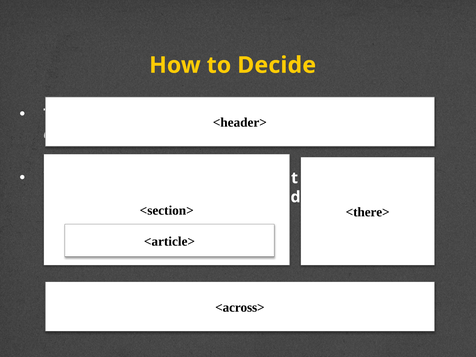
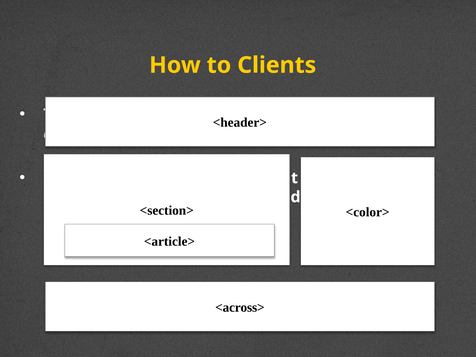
Decide: Decide -> Clients
<there>: <there> -> <color>
